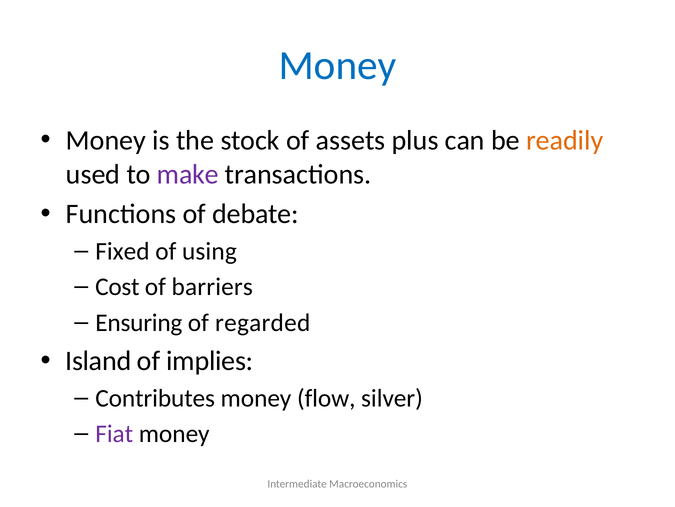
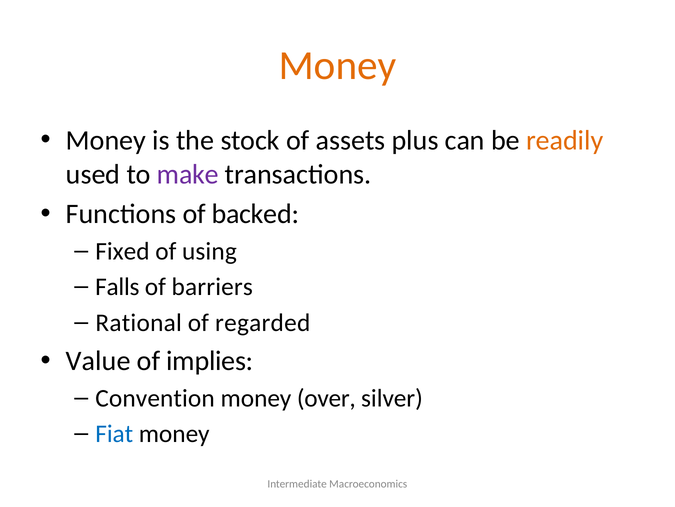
Money at (337, 65) colour: blue -> orange
debate: debate -> backed
Cost: Cost -> Falls
Ensuring: Ensuring -> Rational
Island: Island -> Value
Contributes: Contributes -> Convention
flow: flow -> over
Fiat colour: purple -> blue
